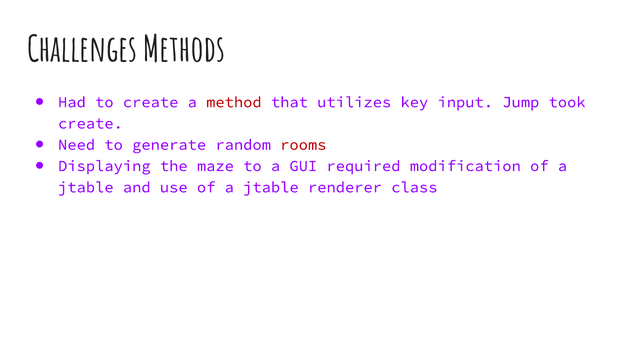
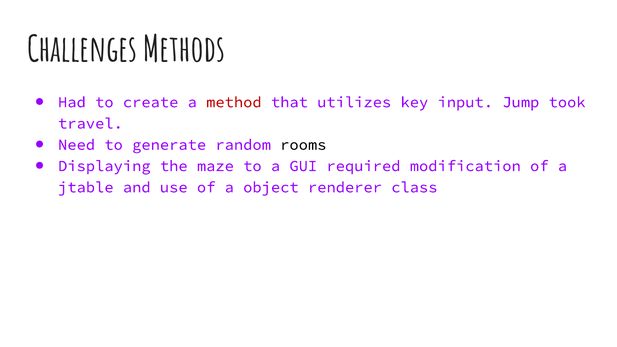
create at (90, 123): create -> travel
rooms colour: red -> black
use of a jtable: jtable -> object
